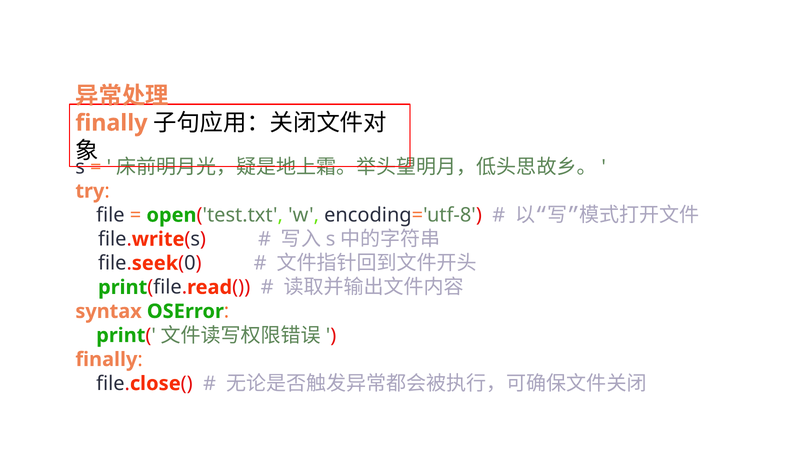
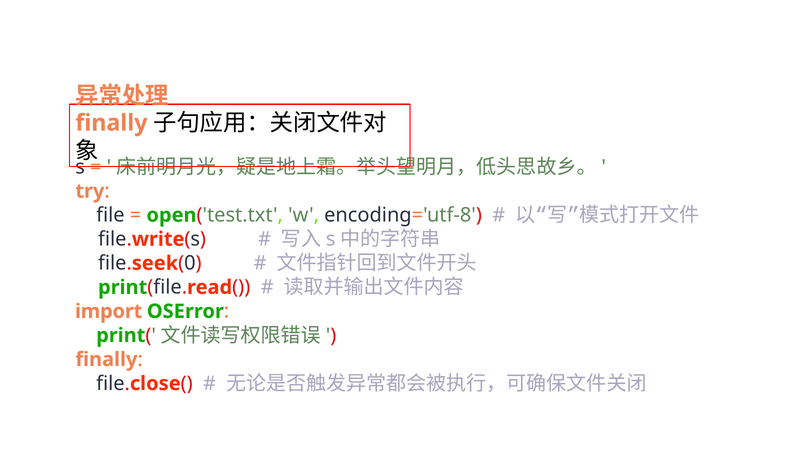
syntax: syntax -> import
